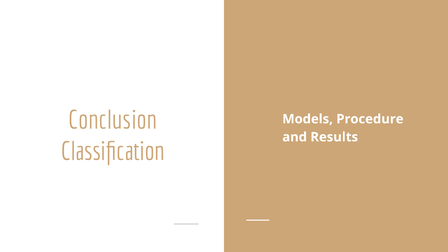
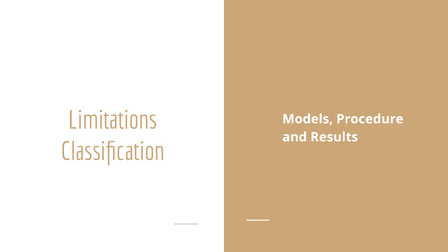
Conclusion: Conclusion -> Limitations
